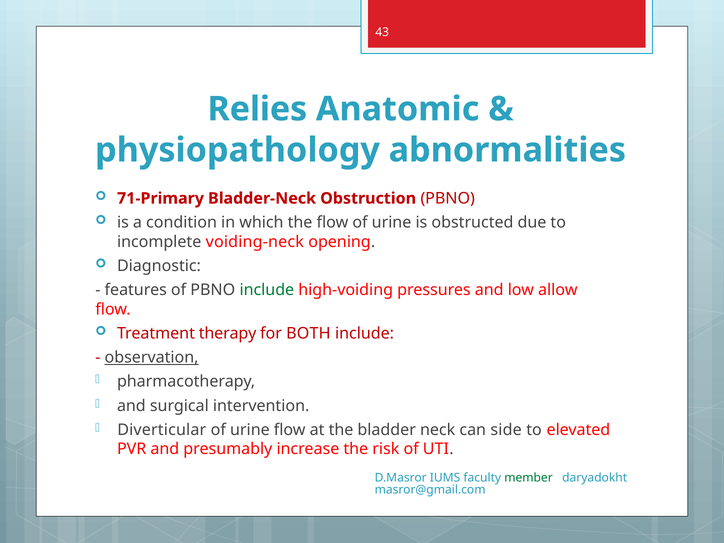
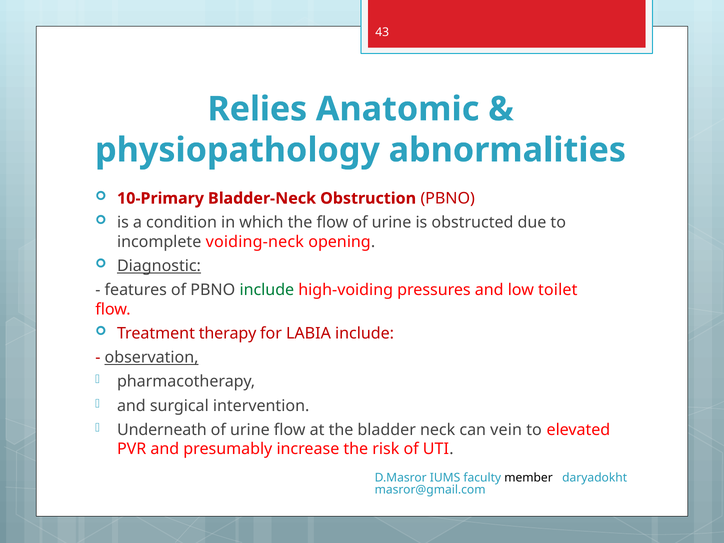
71-Primary: 71-Primary -> 10-Primary
Diagnostic underline: none -> present
allow: allow -> toilet
BOTH: BOTH -> LABIA
Diverticular: Diverticular -> Underneath
side: side -> vein
member colour: green -> black
